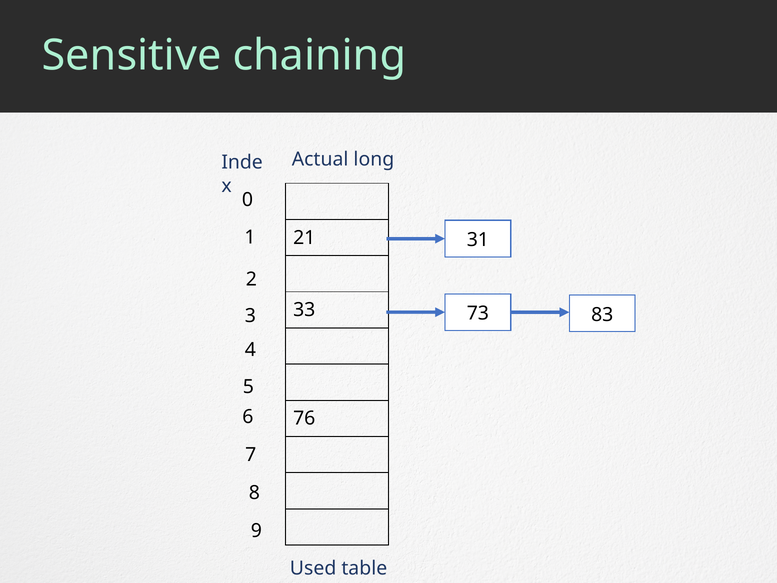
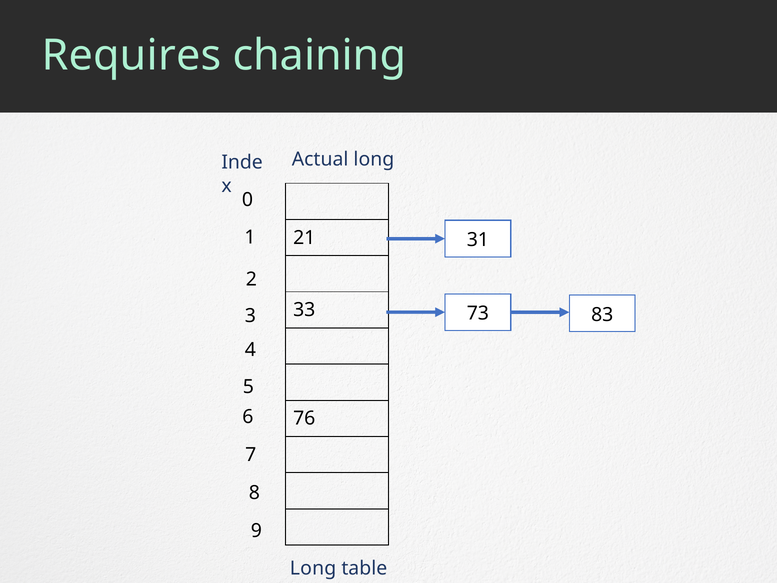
Sensitive: Sensitive -> Requires
Used at (313, 568): Used -> Long
